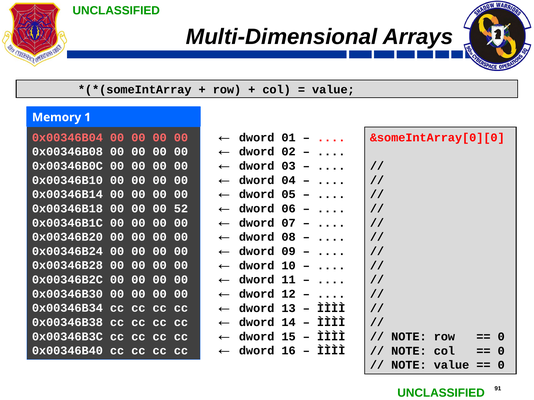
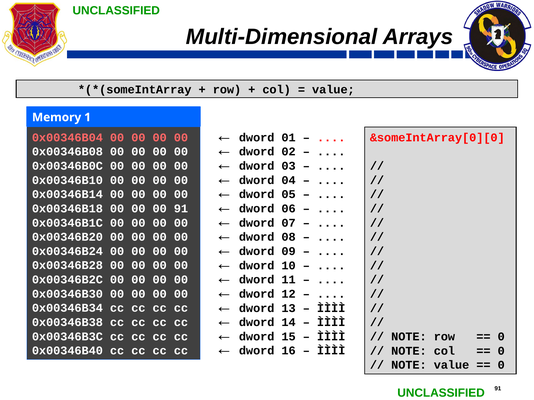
00 52: 52 -> 91
